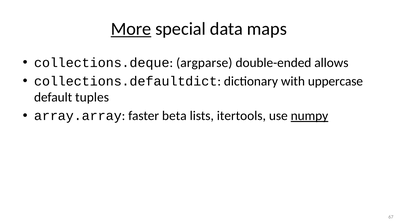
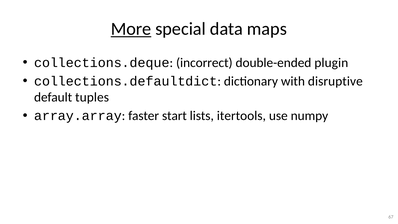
argparse: argparse -> incorrect
allows: allows -> plugin
uppercase: uppercase -> disruptive
beta: beta -> start
numpy underline: present -> none
